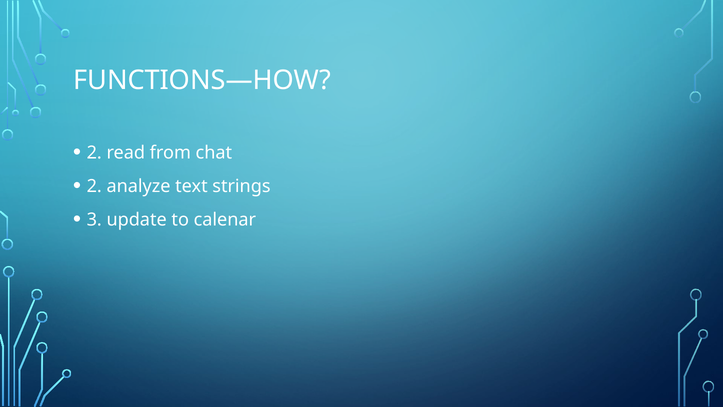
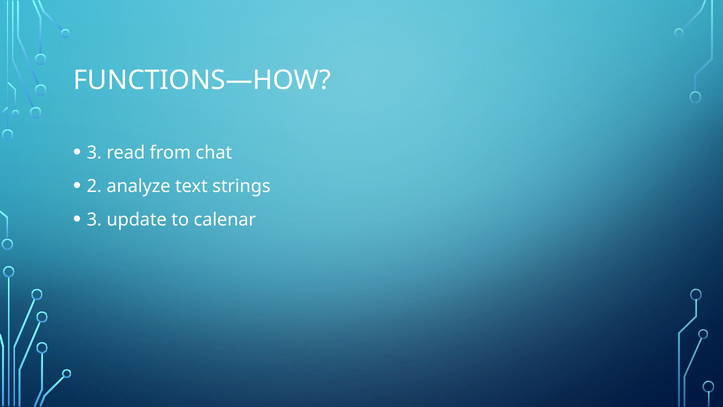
2 at (94, 153): 2 -> 3
